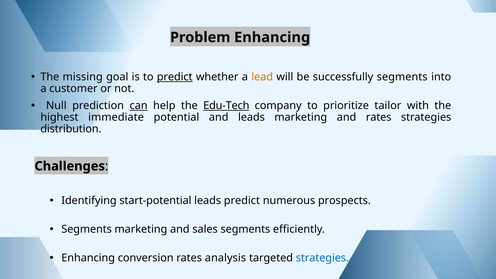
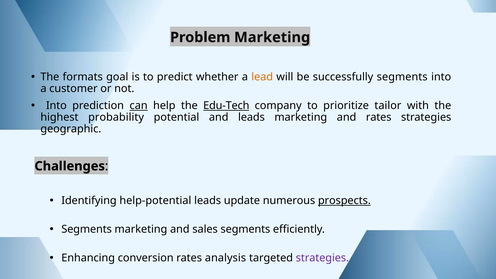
Problem Enhancing: Enhancing -> Marketing
missing: missing -> formats
predict at (175, 77) underline: present -> none
Null at (56, 106): Null -> Into
immediate: immediate -> probability
distribution: distribution -> geographic
start-potential: start-potential -> help-potential
leads predict: predict -> update
prospects underline: none -> present
strategies at (322, 258) colour: blue -> purple
